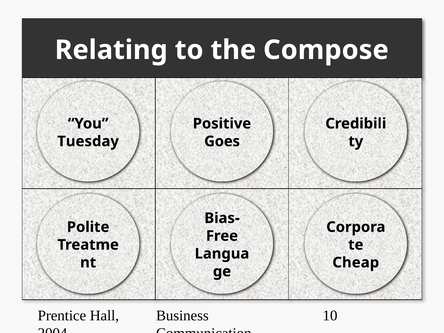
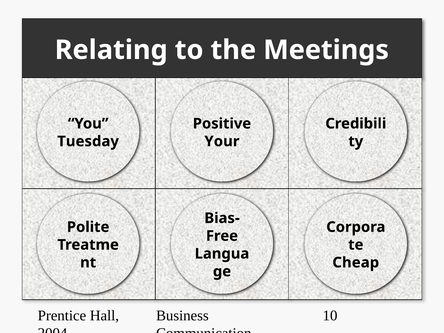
Compose: Compose -> Meetings
Goes: Goes -> Your
